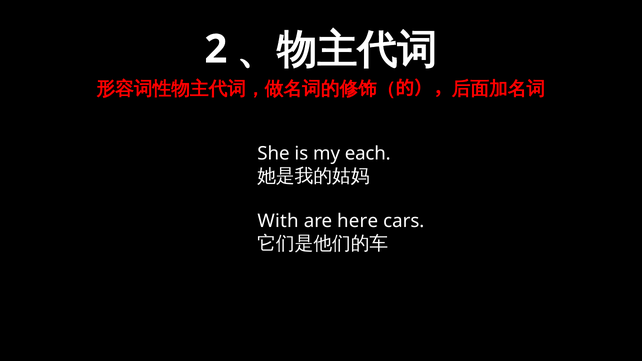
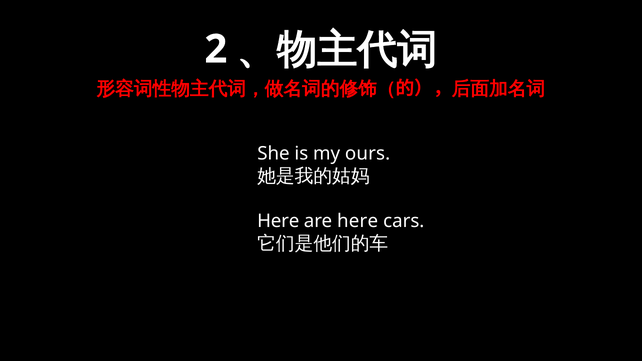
each: each -> ours
With at (278, 221): With -> Here
